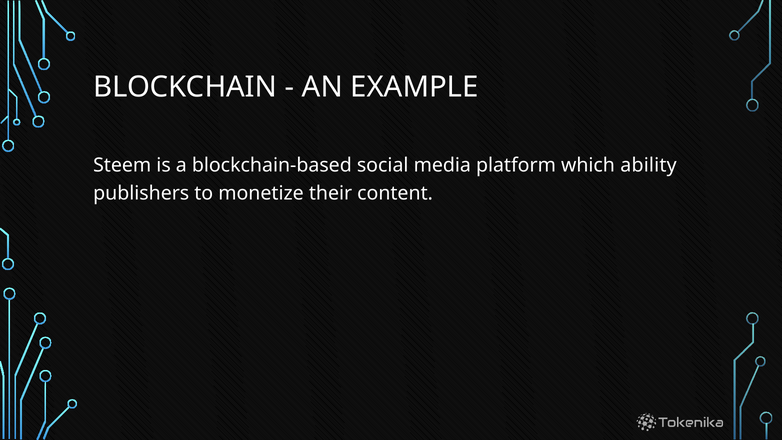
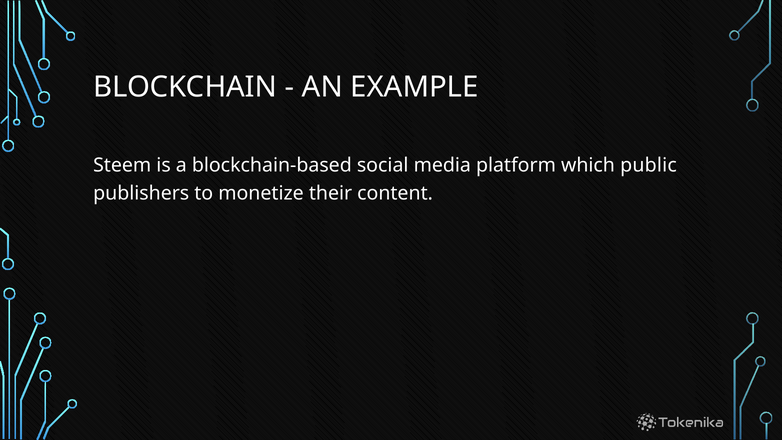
ability: ability -> public
